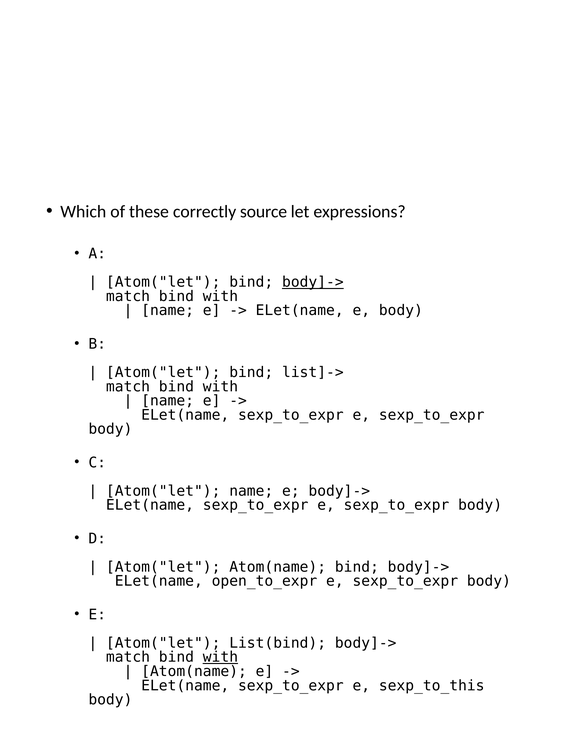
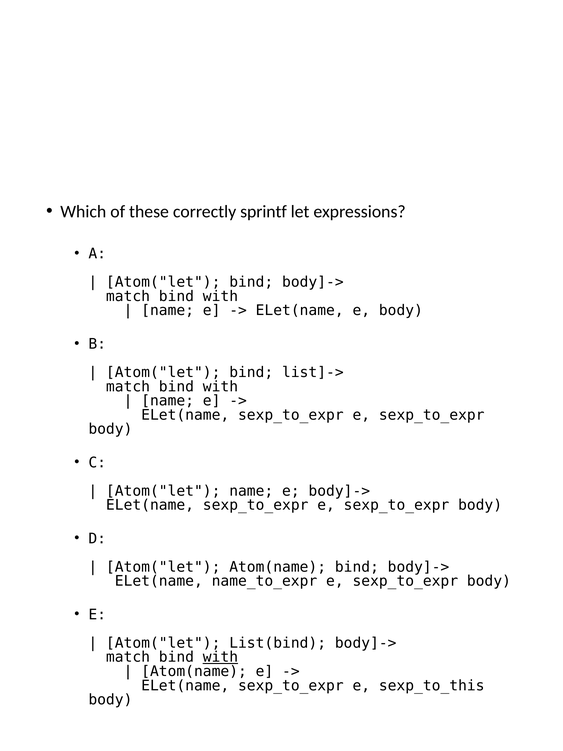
source: source -> sprintf
body]-> at (313, 282) underline: present -> none
open_to_expr: open_to_expr -> name_to_expr
